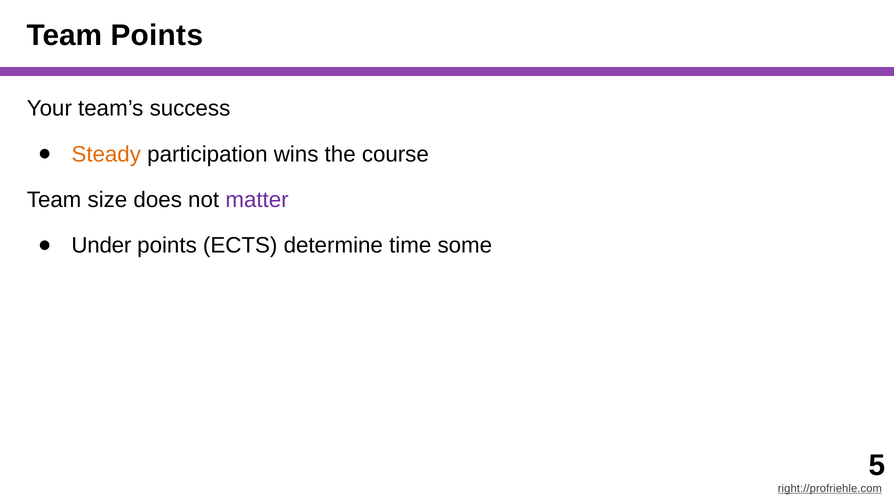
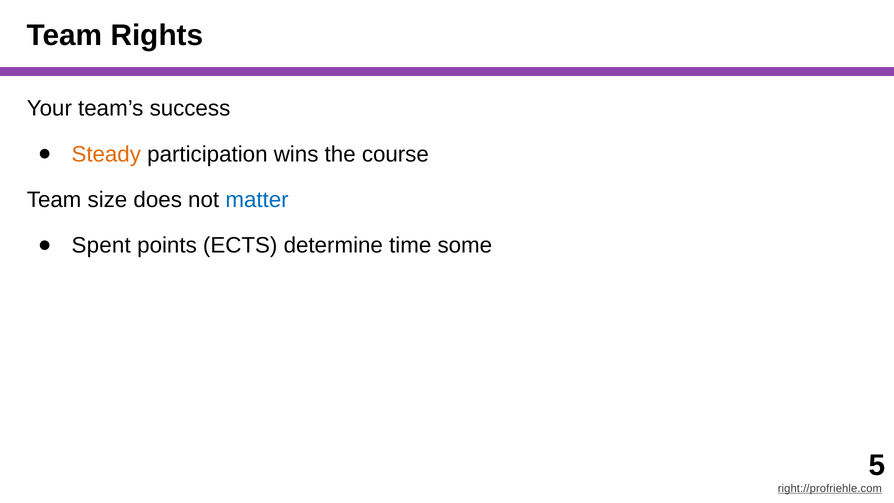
Team Points: Points -> Rights
matter colour: purple -> blue
Under: Under -> Spent
